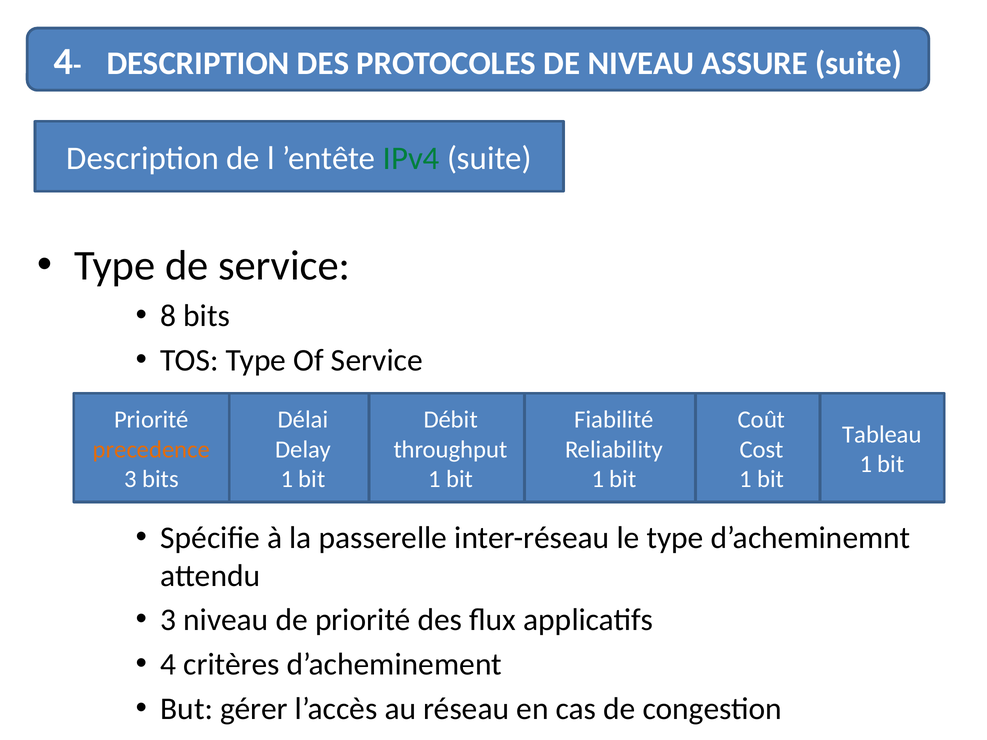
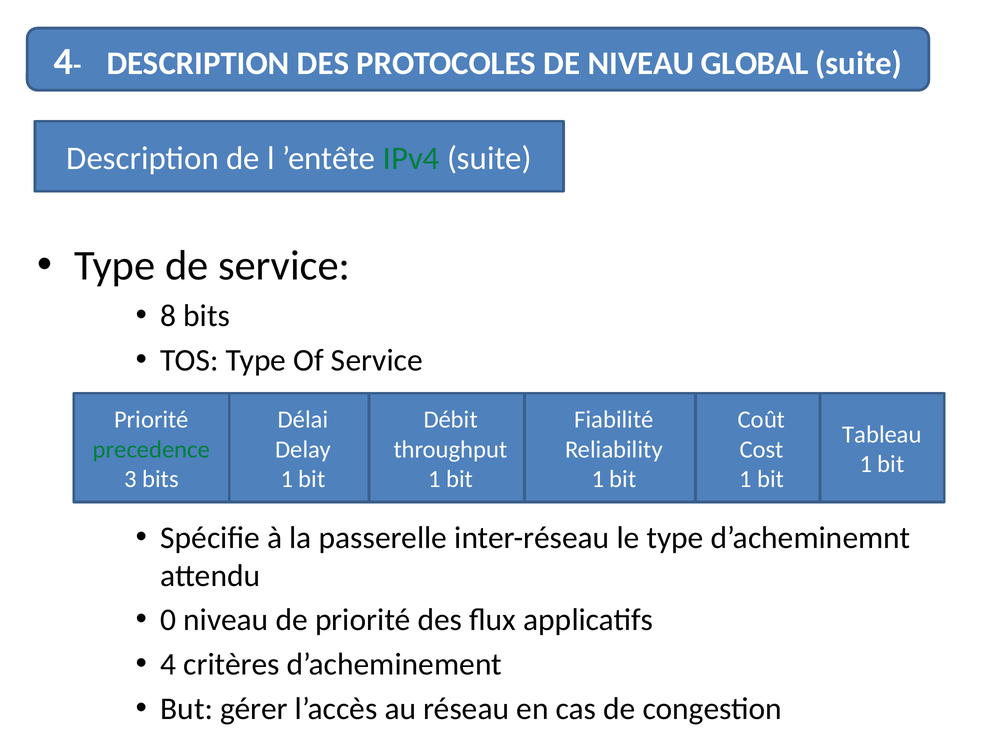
ASSURE: ASSURE -> GLOBAL
precedence colour: orange -> green
3 at (168, 620): 3 -> 0
